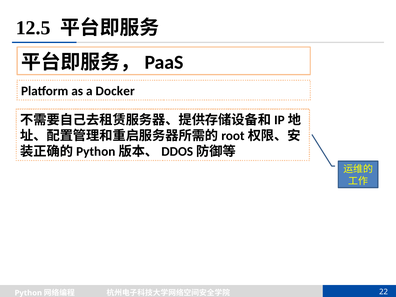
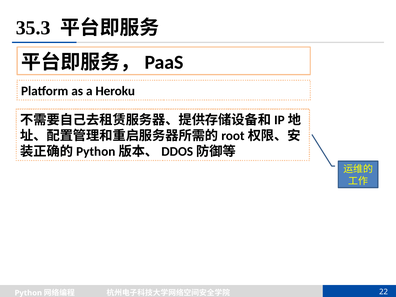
12.5: 12.5 -> 35.3
Docker: Docker -> Heroku
